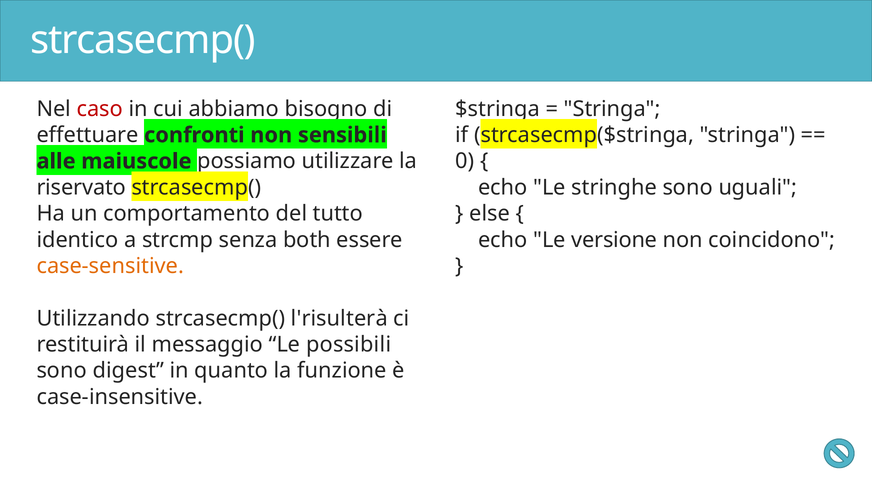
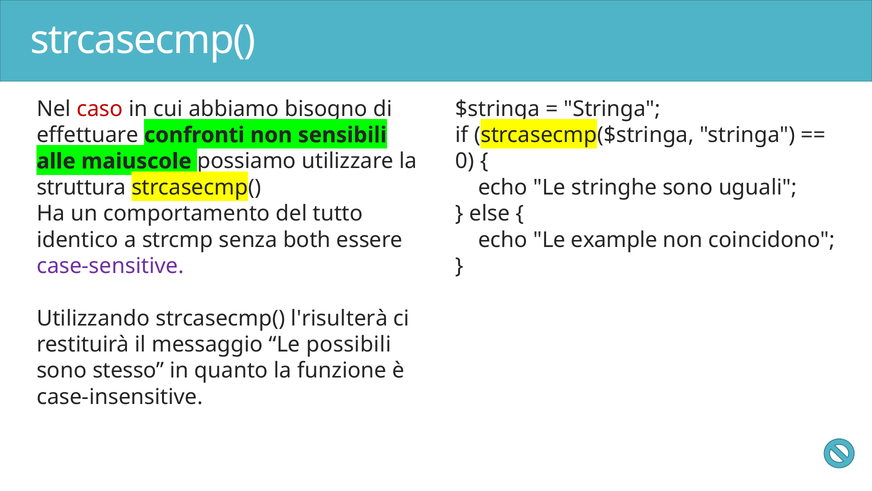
riservato: riservato -> struttura
versione: versione -> example
case-sensitive colour: orange -> purple
digest: digest -> stesso
